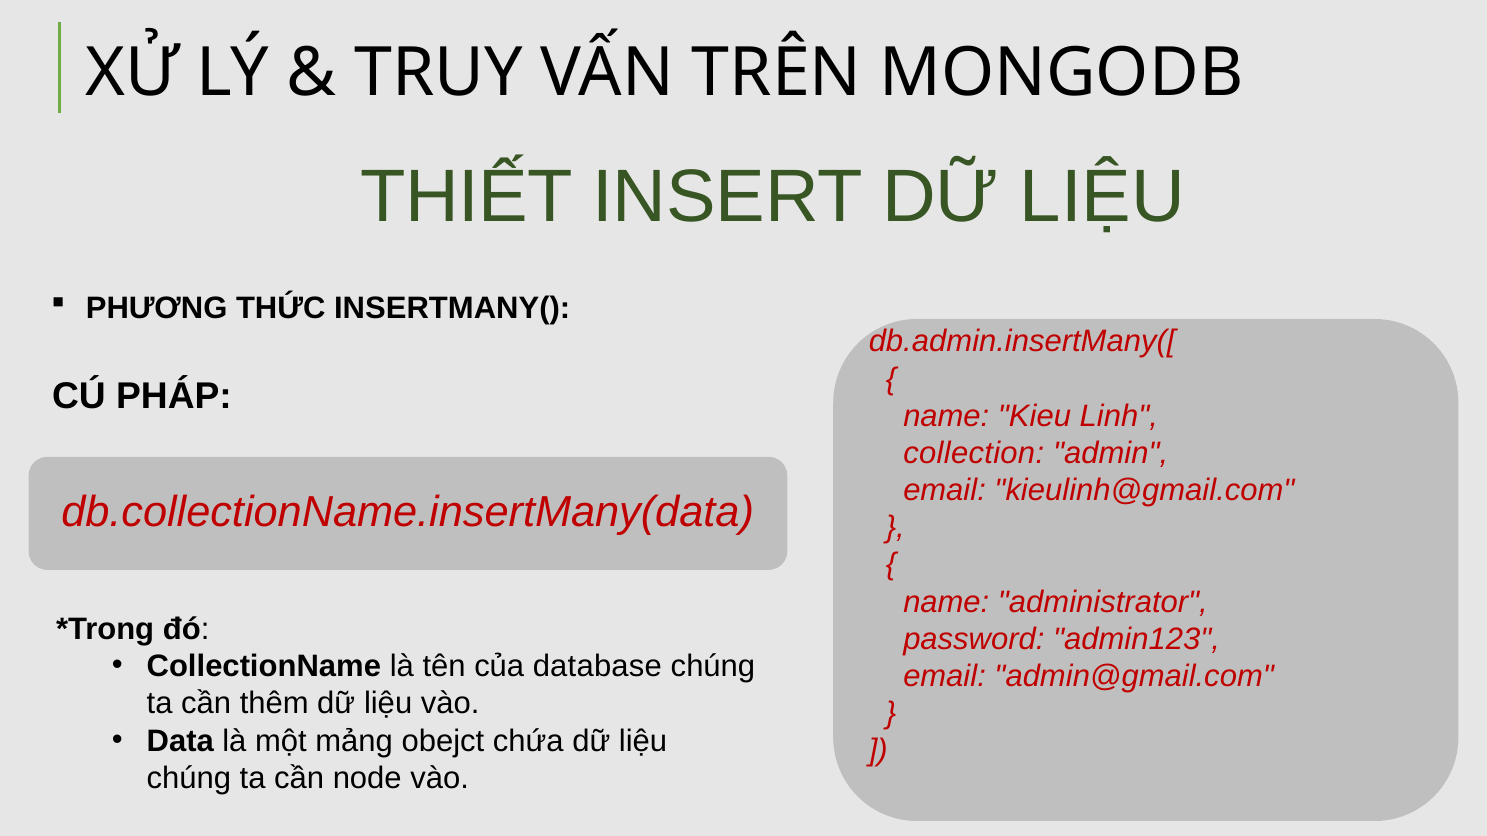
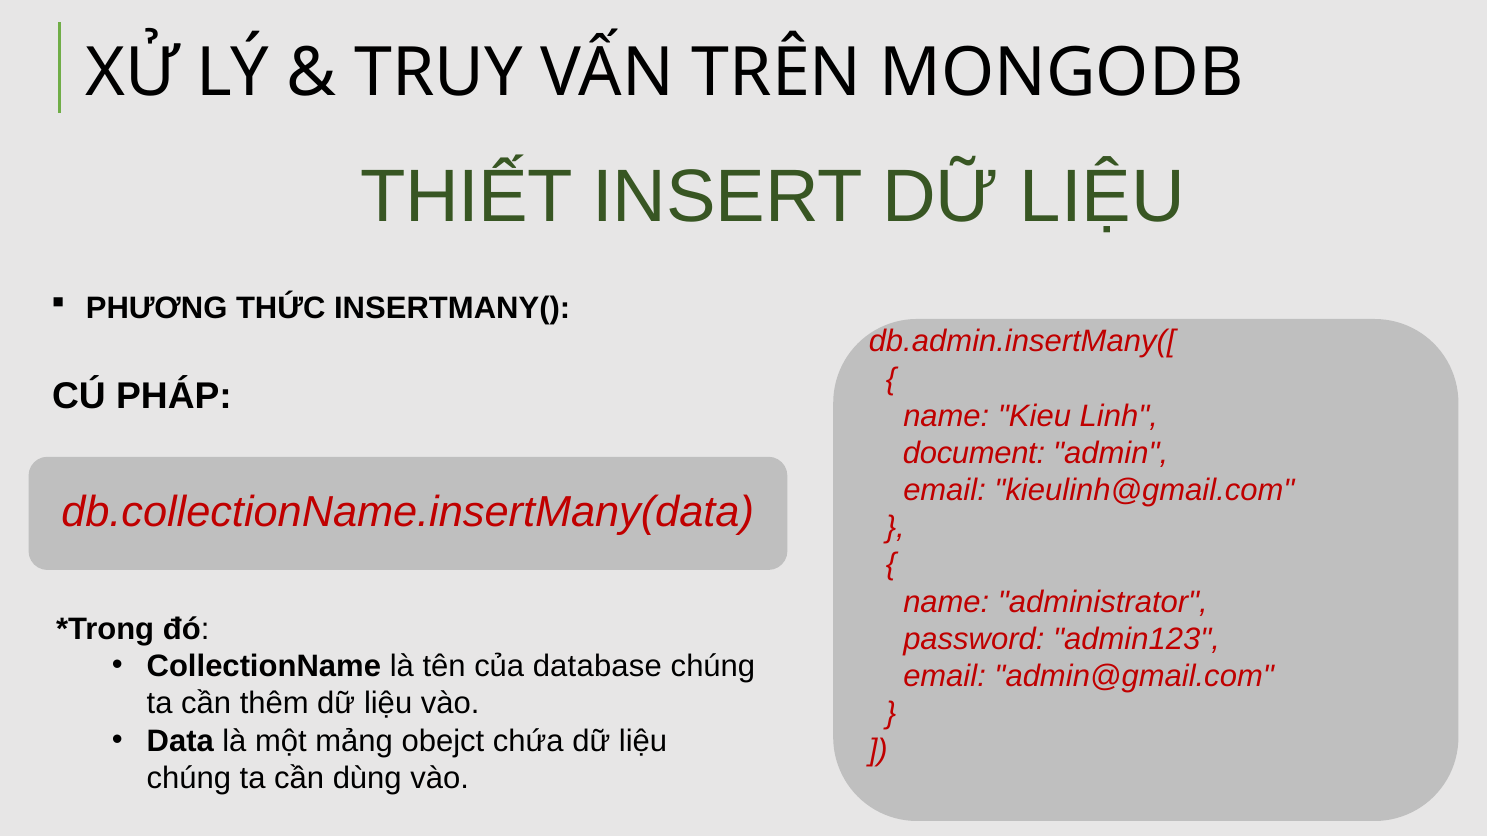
collection: collection -> document
node: node -> dùng
